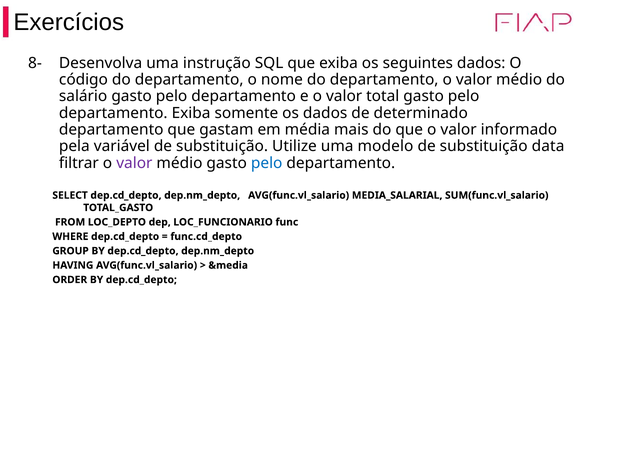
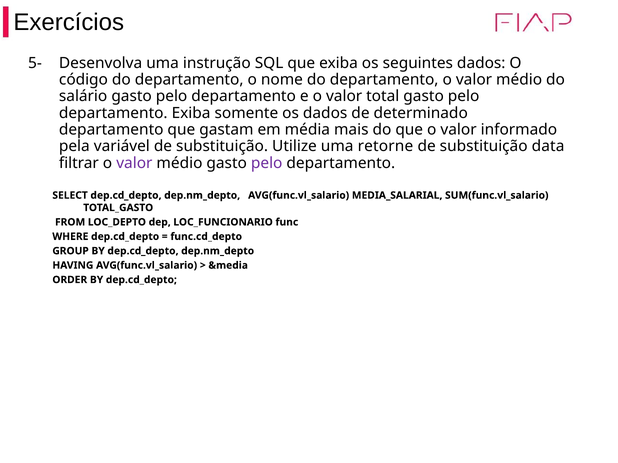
8-: 8- -> 5-
modelo: modelo -> retorne
pelo at (267, 163) colour: blue -> purple
